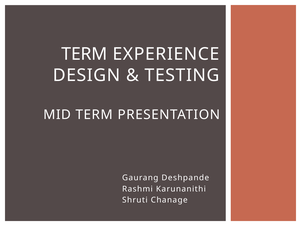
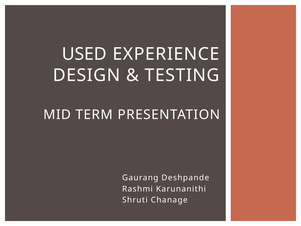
TERM at (84, 54): TERM -> USED
